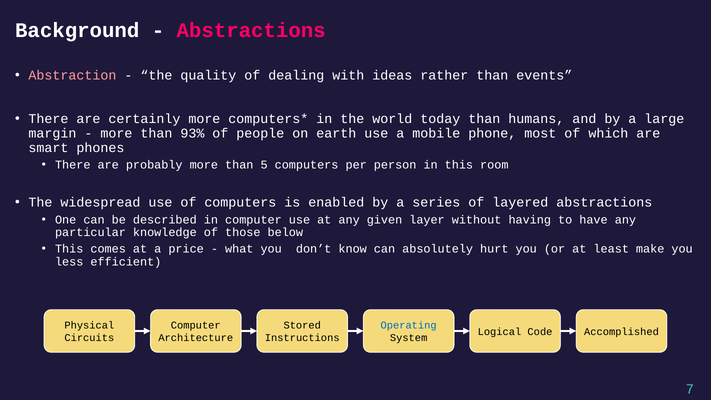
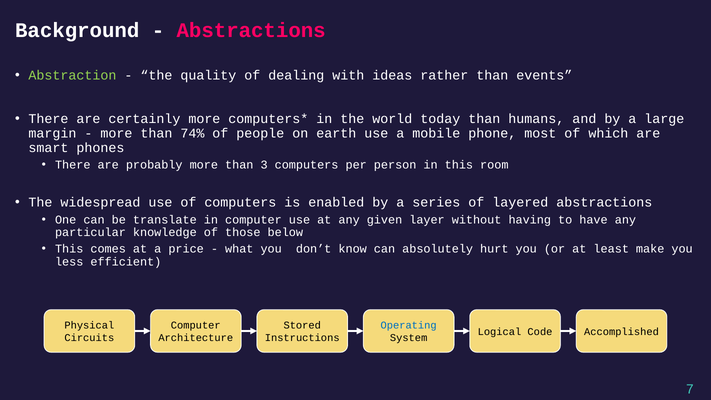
Abstraction colour: pink -> light green
93%: 93% -> 74%
5: 5 -> 3
described: described -> translate
